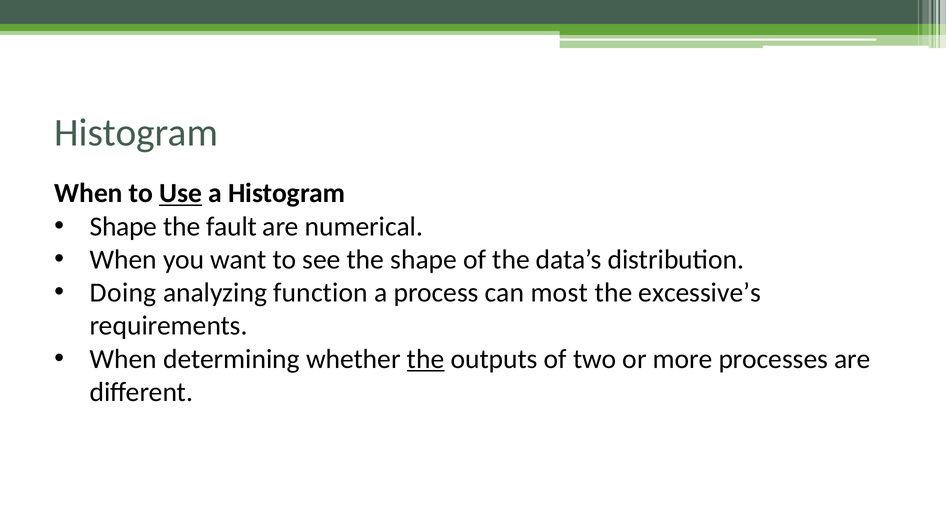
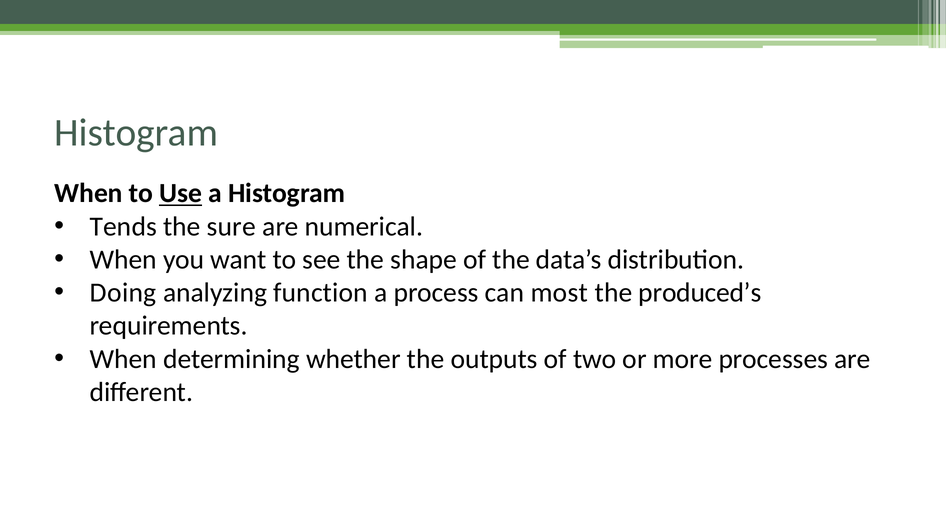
Shape at (123, 227): Shape -> Tends
fault: fault -> sure
excessive’s: excessive’s -> produced’s
the at (426, 359) underline: present -> none
